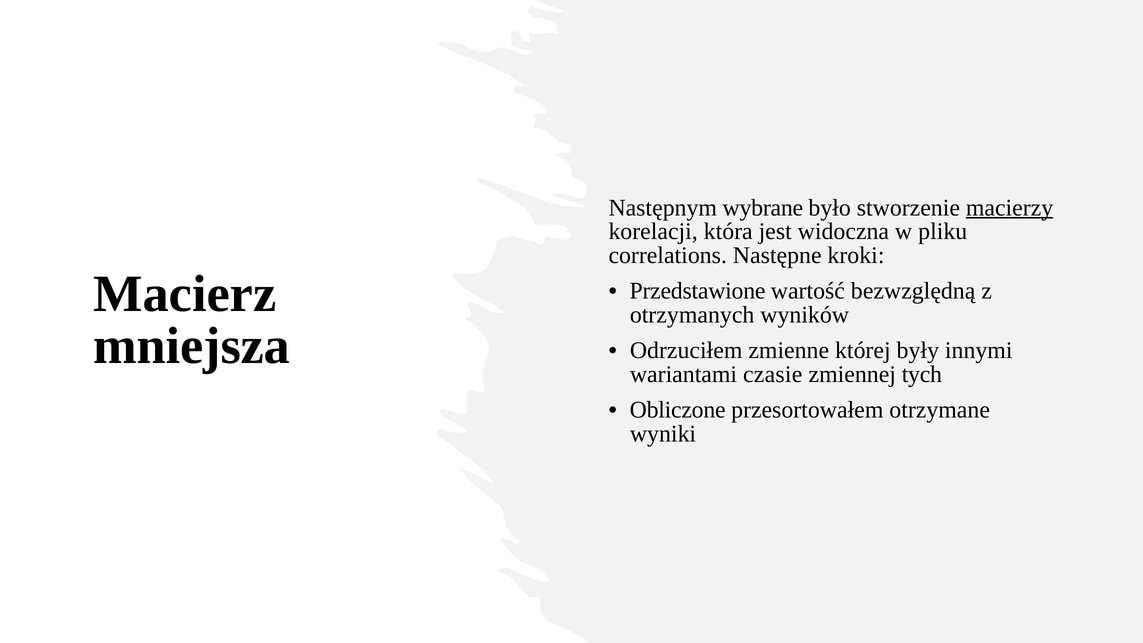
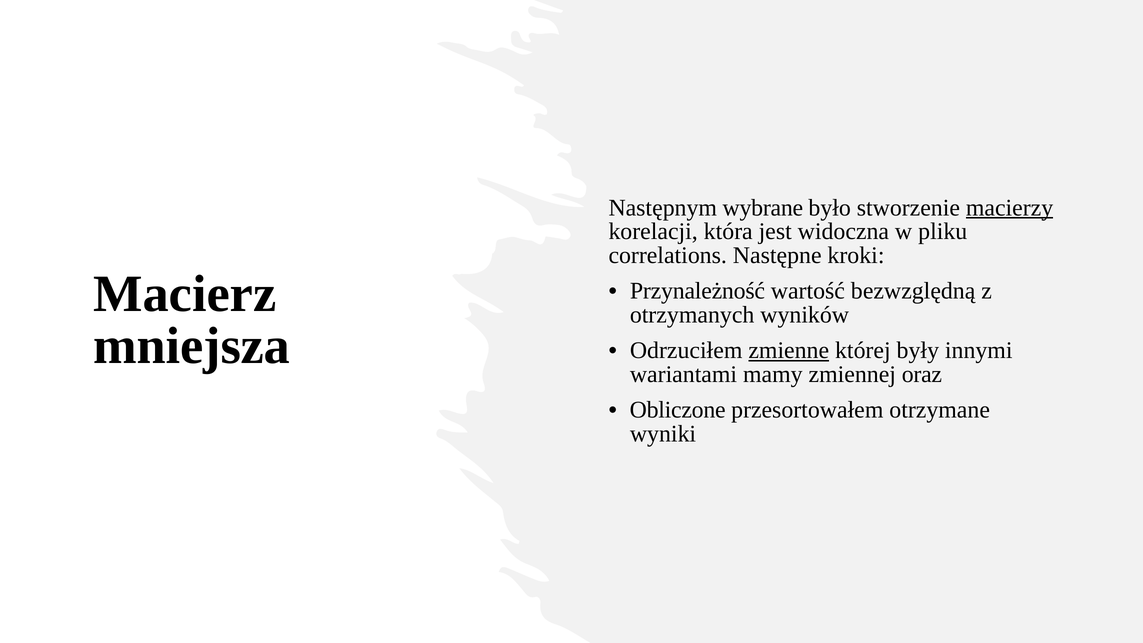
Przedstawione: Przedstawione -> Przynależność
zmienne underline: none -> present
czasie: czasie -> mamy
tych: tych -> oraz
